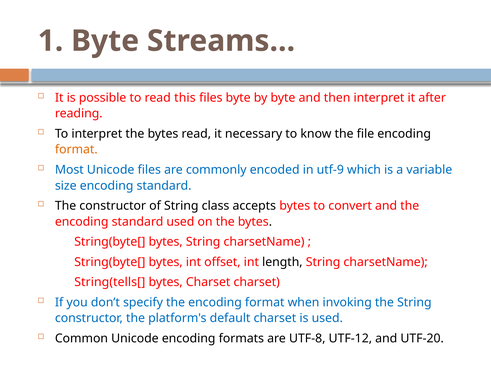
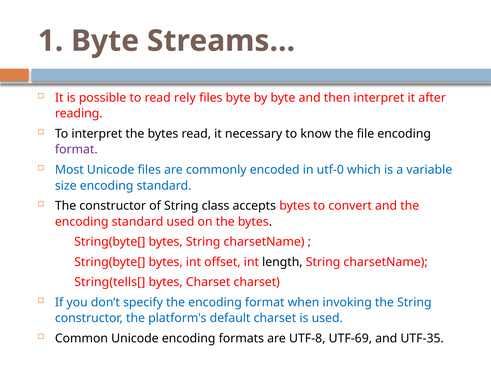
this: this -> rely
format at (76, 150) colour: orange -> purple
utf-9: utf-9 -> utf-0
UTF-12: UTF-12 -> UTF-69
UTF-20: UTF-20 -> UTF-35
